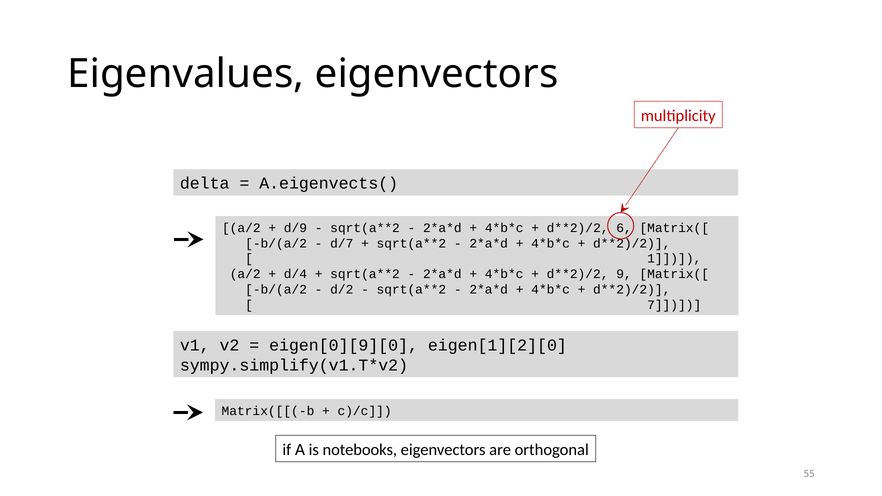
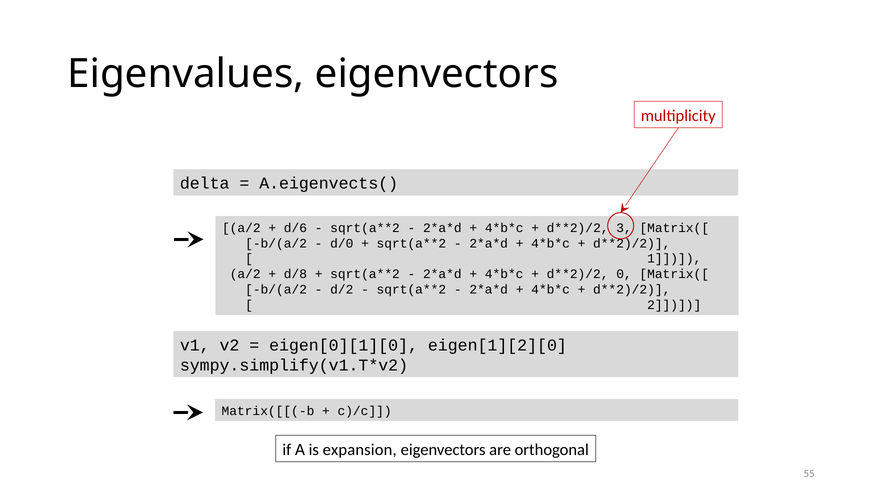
d/9: d/9 -> d/6
6: 6 -> 3
d/7: d/7 -> d/0
d/4: d/4 -> d/8
9: 9 -> 0
7: 7 -> 2
eigen[0][9][0: eigen[0][9][0 -> eigen[0][1][0
notebooks: notebooks -> expansion
